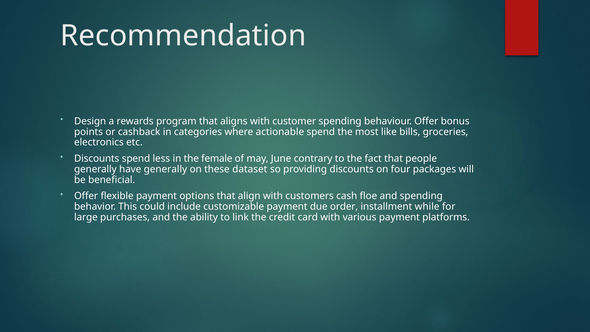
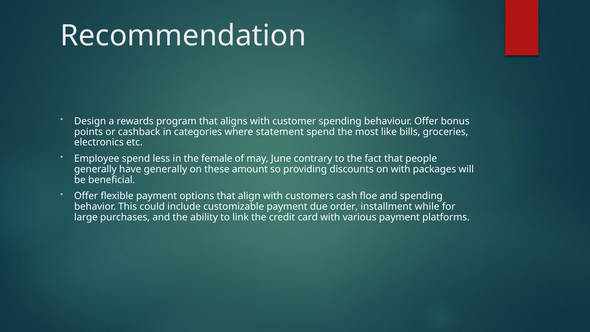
actionable: actionable -> statement
Discounts at (97, 158): Discounts -> Employee
dataset: dataset -> amount
on four: four -> with
